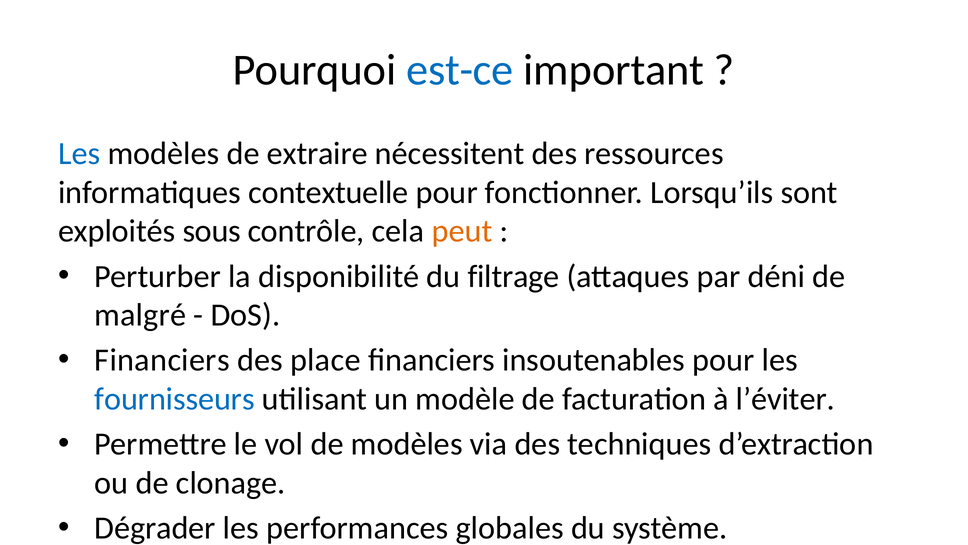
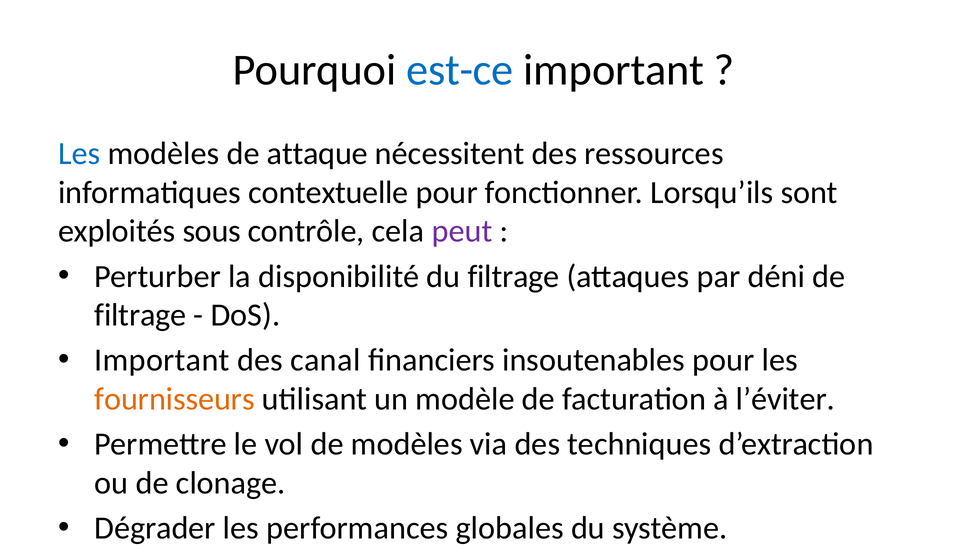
extraire: extraire -> attaque
peut colour: orange -> purple
malgré at (140, 315): malgré -> filtrage
Financiers at (162, 360): Financiers -> Important
place: place -> canal
fournisseurs colour: blue -> orange
